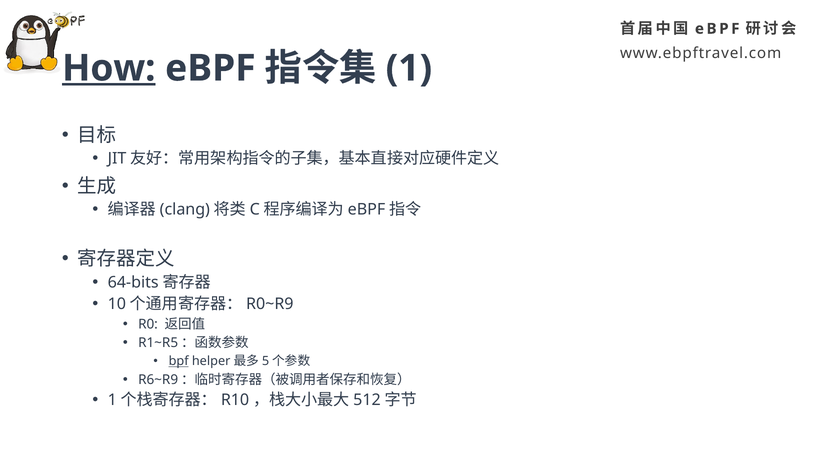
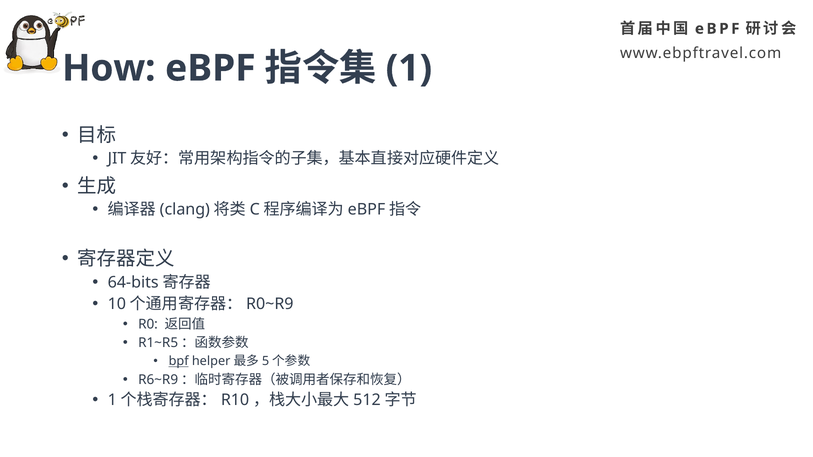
How underline: present -> none
